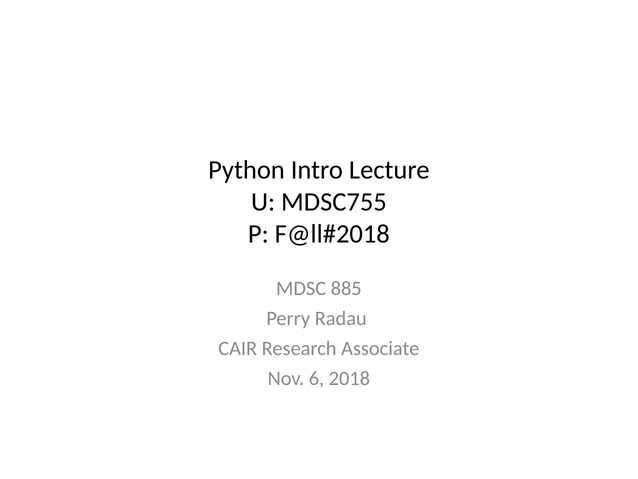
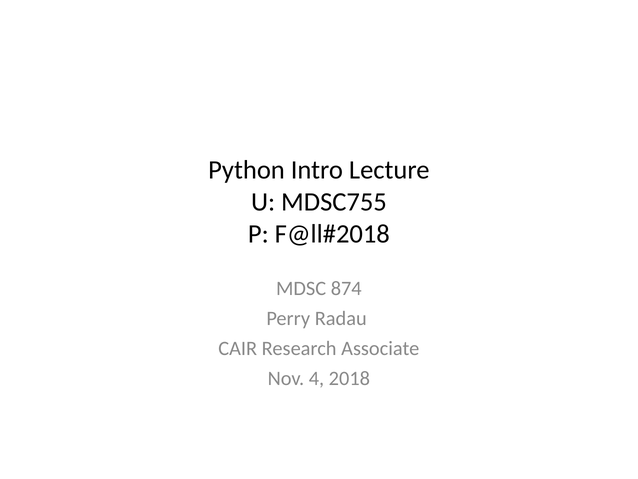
885: 885 -> 874
6: 6 -> 4
